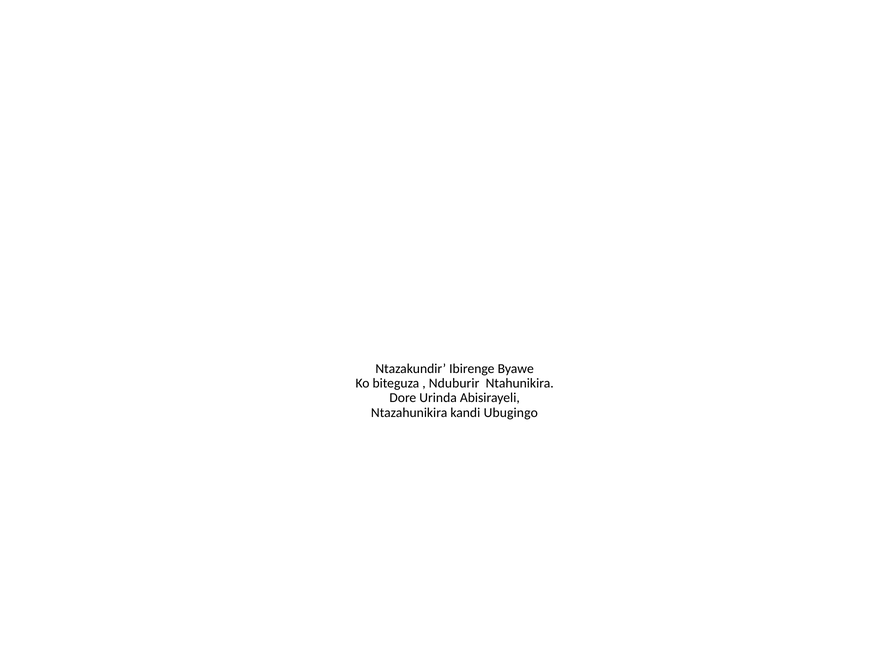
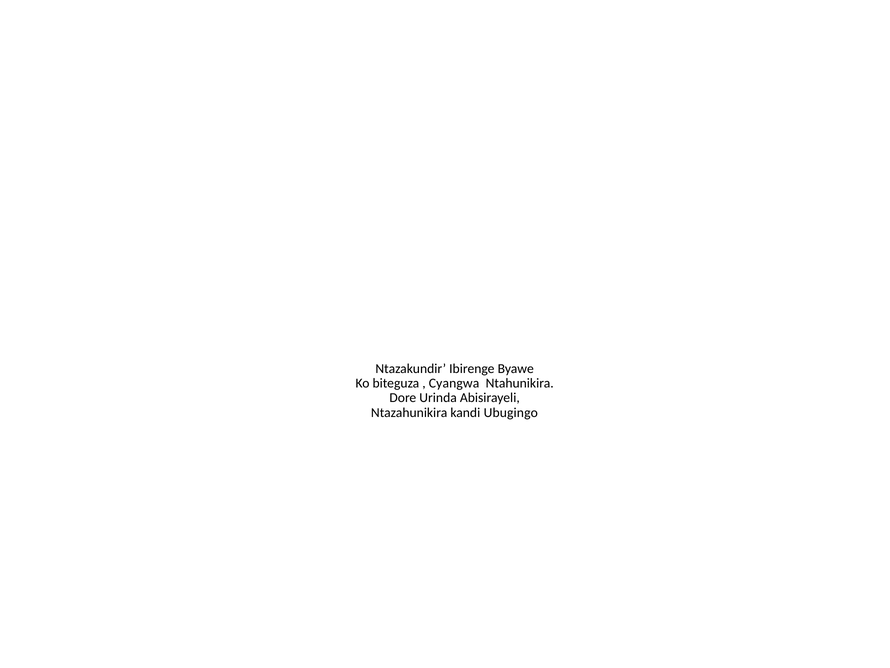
Nduburir: Nduburir -> Cyangwa
